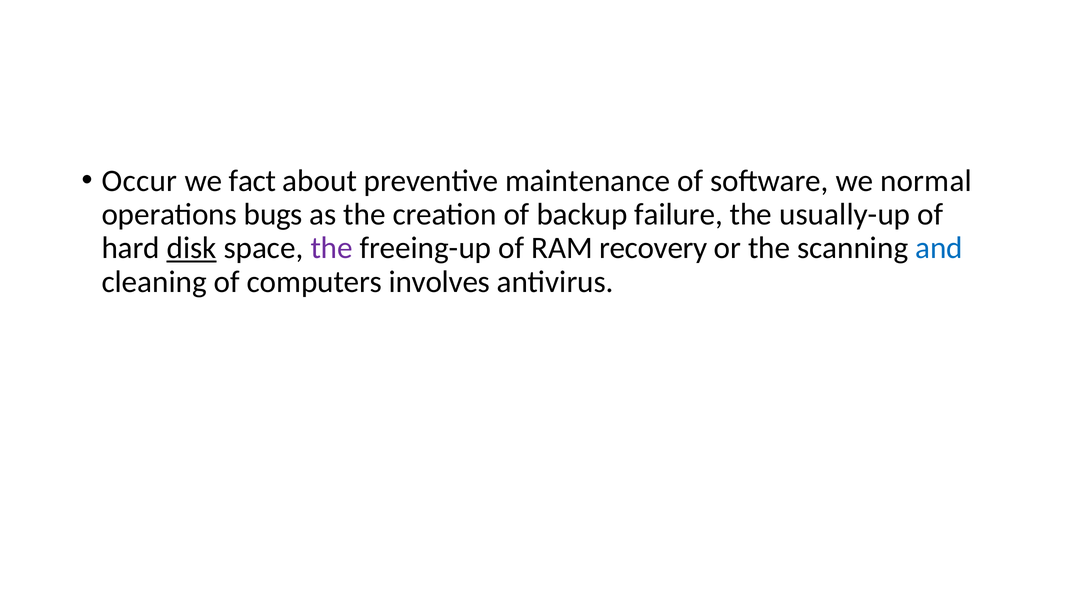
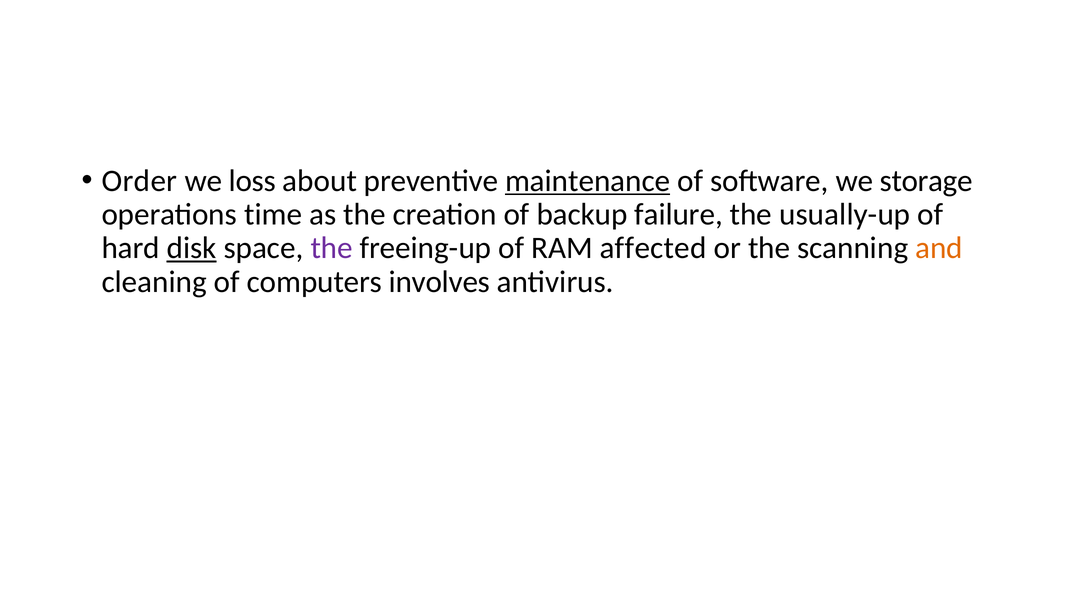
Occur: Occur -> Order
fact: fact -> loss
maintenance underline: none -> present
normal: normal -> storage
bugs: bugs -> time
recovery: recovery -> affected
and colour: blue -> orange
